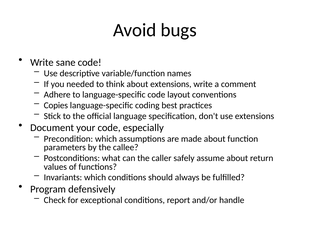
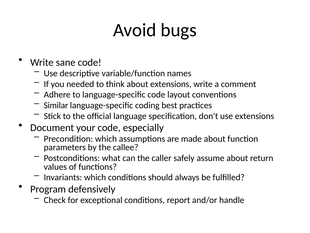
Copies: Copies -> Similar
